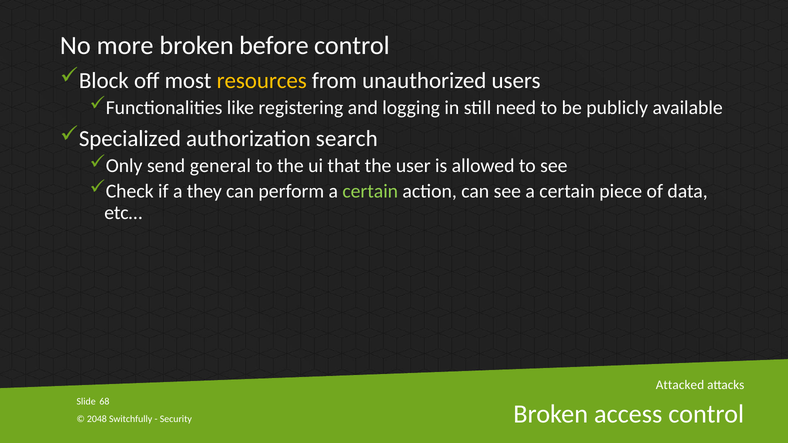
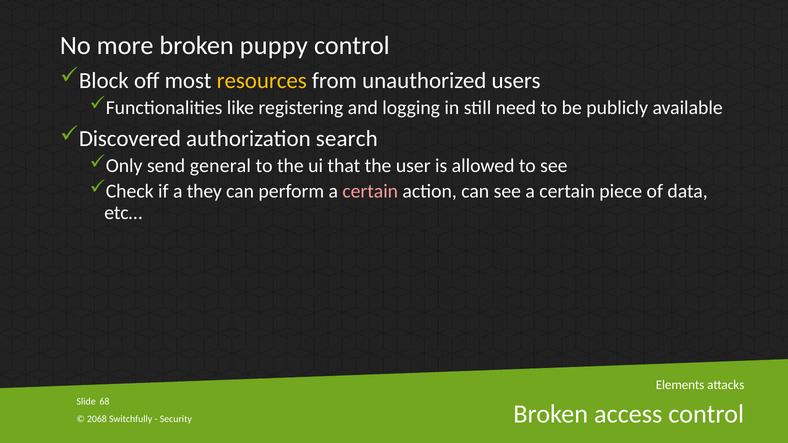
before: before -> puppy
Specialized: Specialized -> Discovered
certain at (370, 191) colour: light green -> pink
Attacked: Attacked -> Elements
2048: 2048 -> 2068
